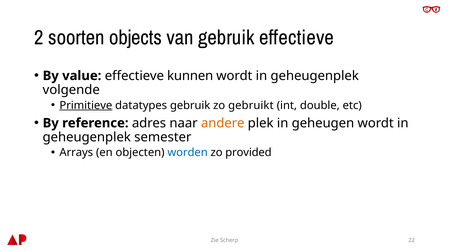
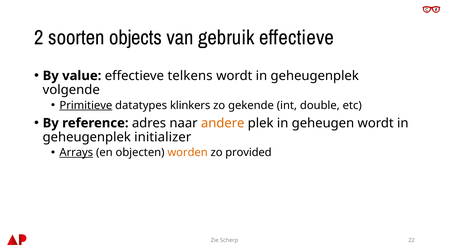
kunnen: kunnen -> telkens
datatypes gebruik: gebruik -> klinkers
gebruikt: gebruikt -> gekende
semester: semester -> initializer
Arrays underline: none -> present
worden colour: blue -> orange
